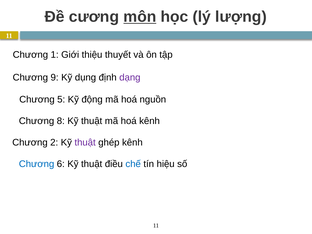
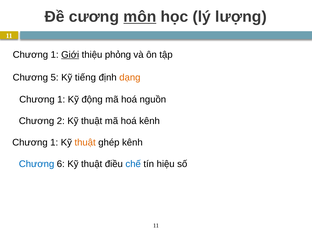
Giới underline: none -> present
thuyết: thuyết -> phỏng
9: 9 -> 5
dụng: dụng -> tiếng
dạng colour: purple -> orange
5 at (61, 100): 5 -> 1
8: 8 -> 2
2 at (54, 142): 2 -> 1
thuật at (85, 142) colour: purple -> orange
